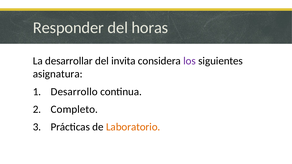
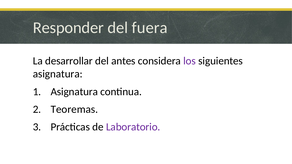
horas: horas -> fuera
invita: invita -> antes
Desarrollo at (74, 92): Desarrollo -> Asignatura
Completo: Completo -> Teoremas
Laboratorio colour: orange -> purple
